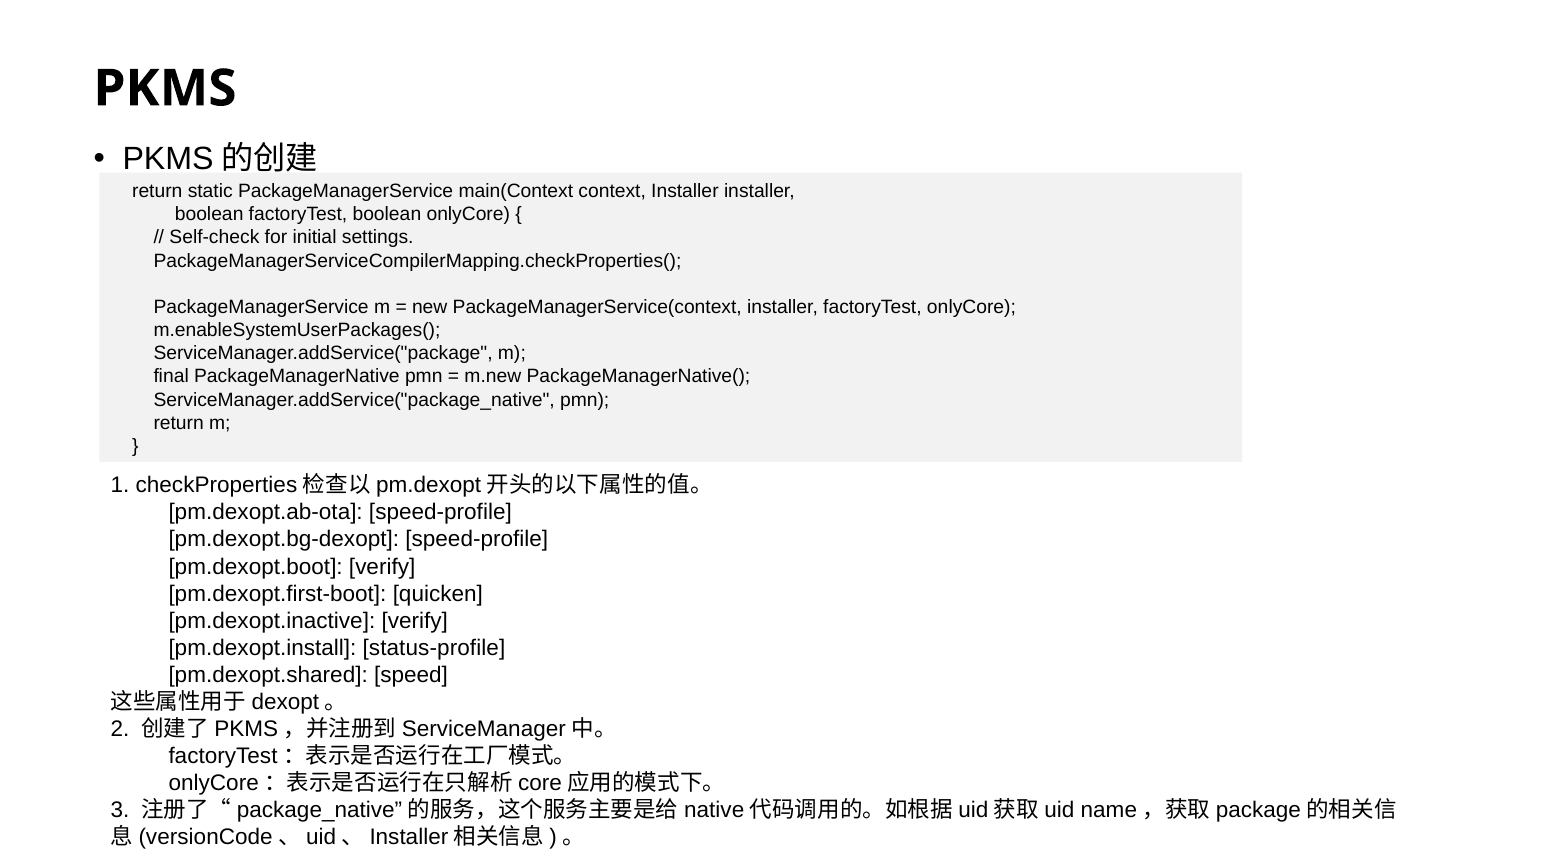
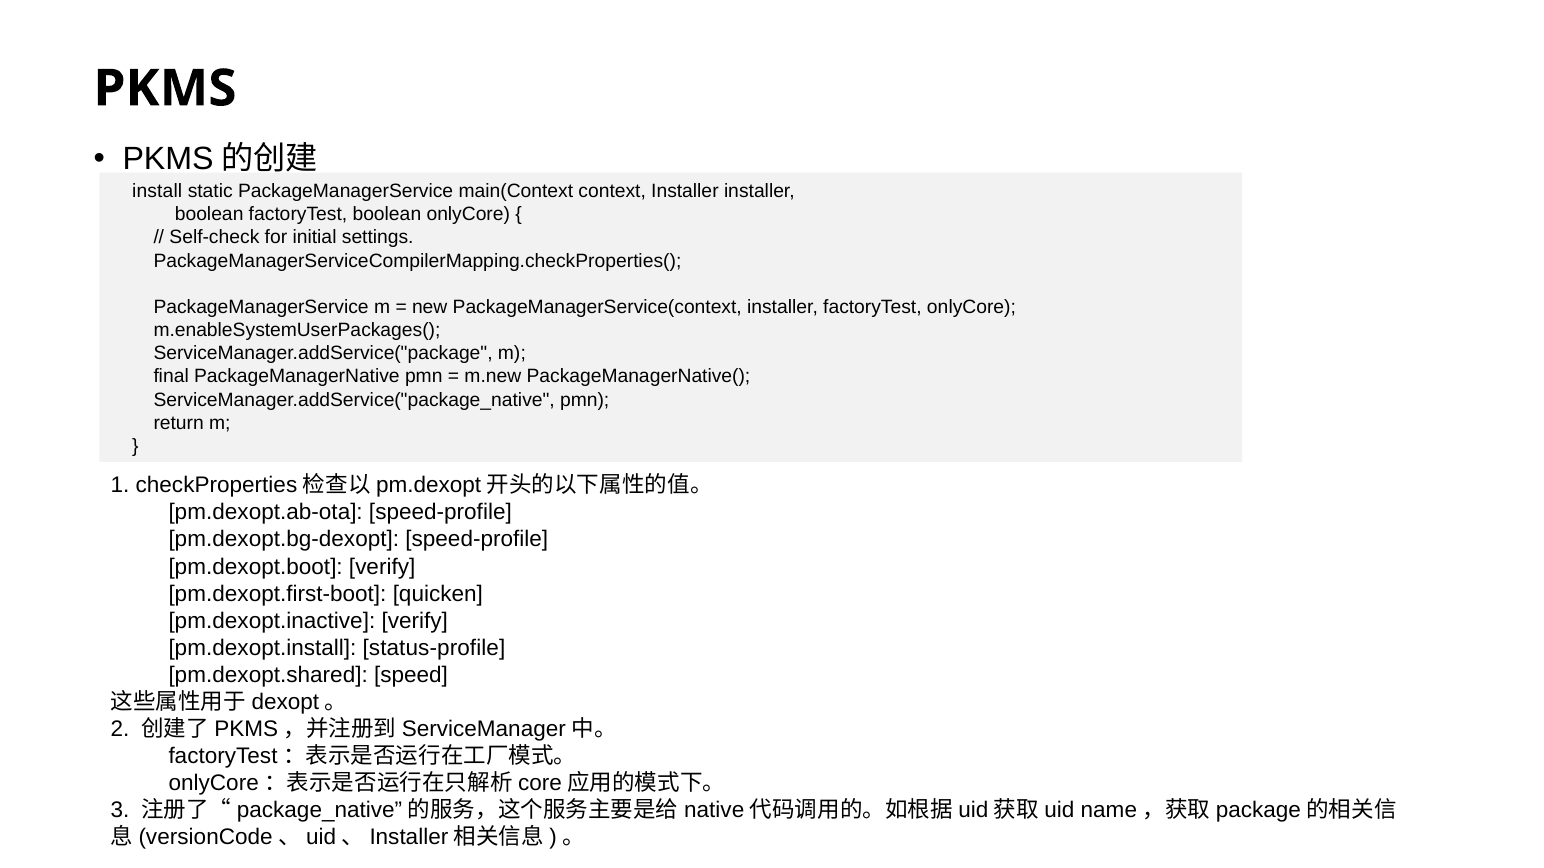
return at (157, 191): return -> install
